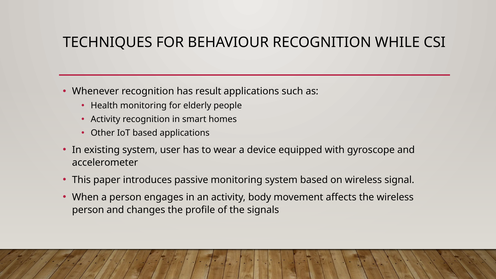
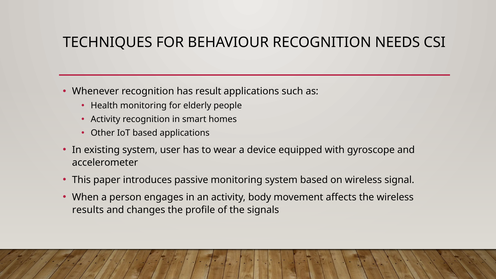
WHILE: WHILE -> NEEDS
person at (88, 210): person -> results
